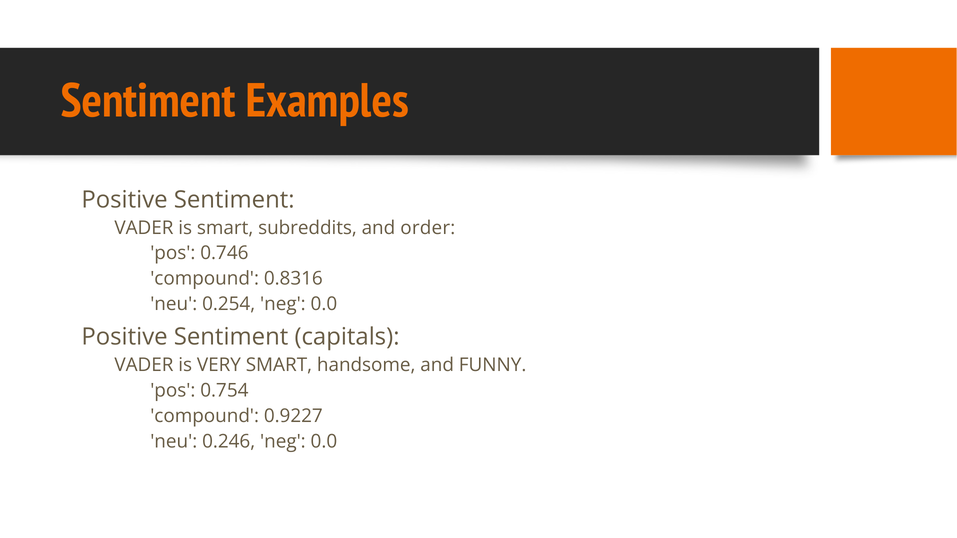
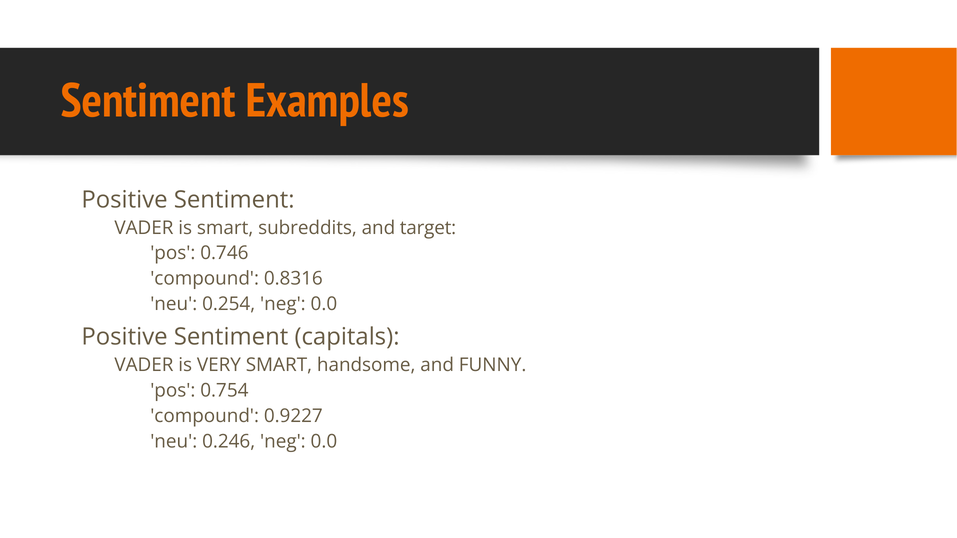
order: order -> target
